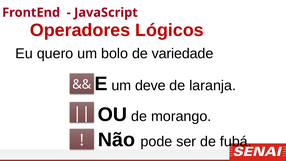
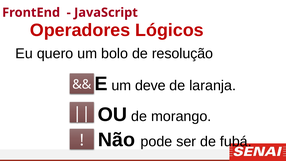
variedade: variedade -> resolução
